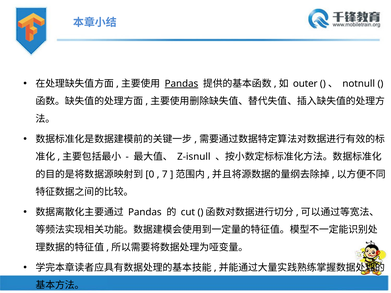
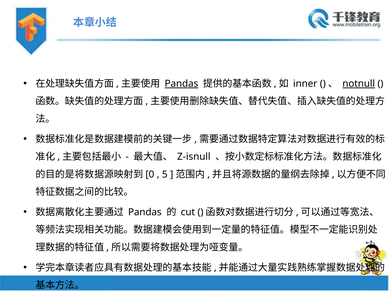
outer: outer -> inner
notnull underline: none -> present
7: 7 -> 5
